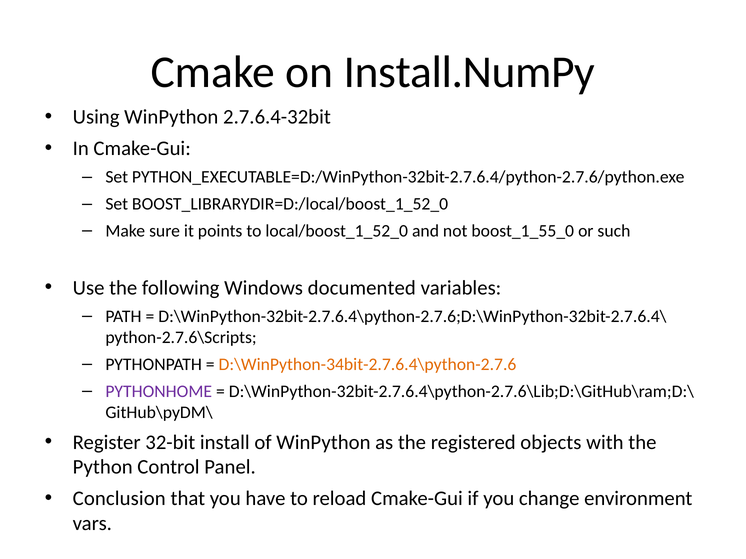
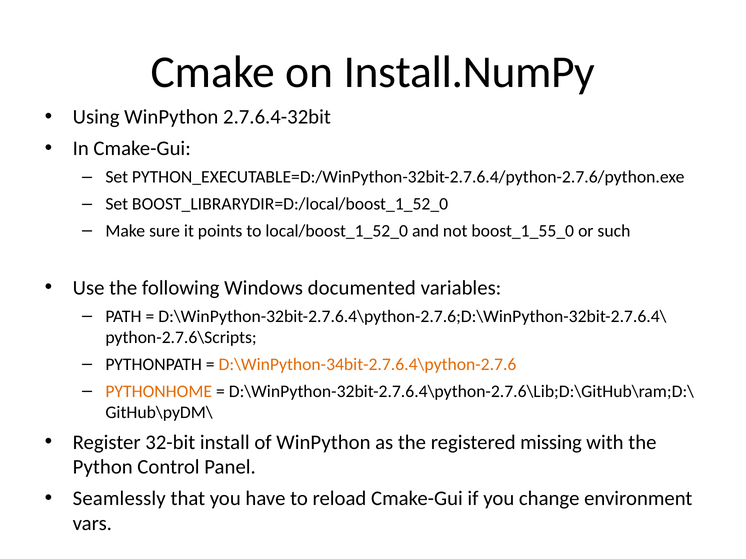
PYTHONHOME colour: purple -> orange
objects: objects -> missing
Conclusion: Conclusion -> Seamlessly
